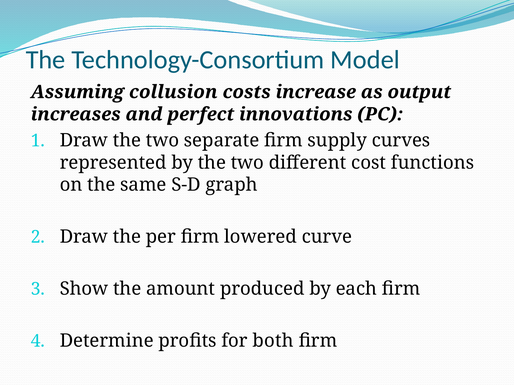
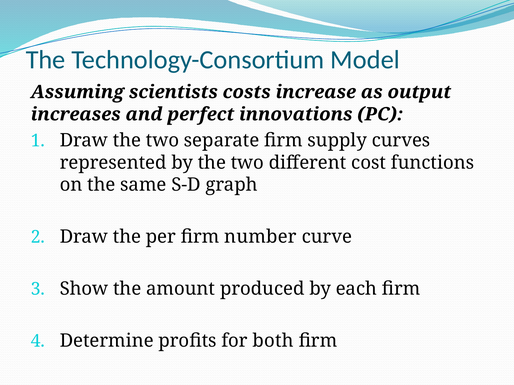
collusion: collusion -> scientists
lowered: lowered -> number
